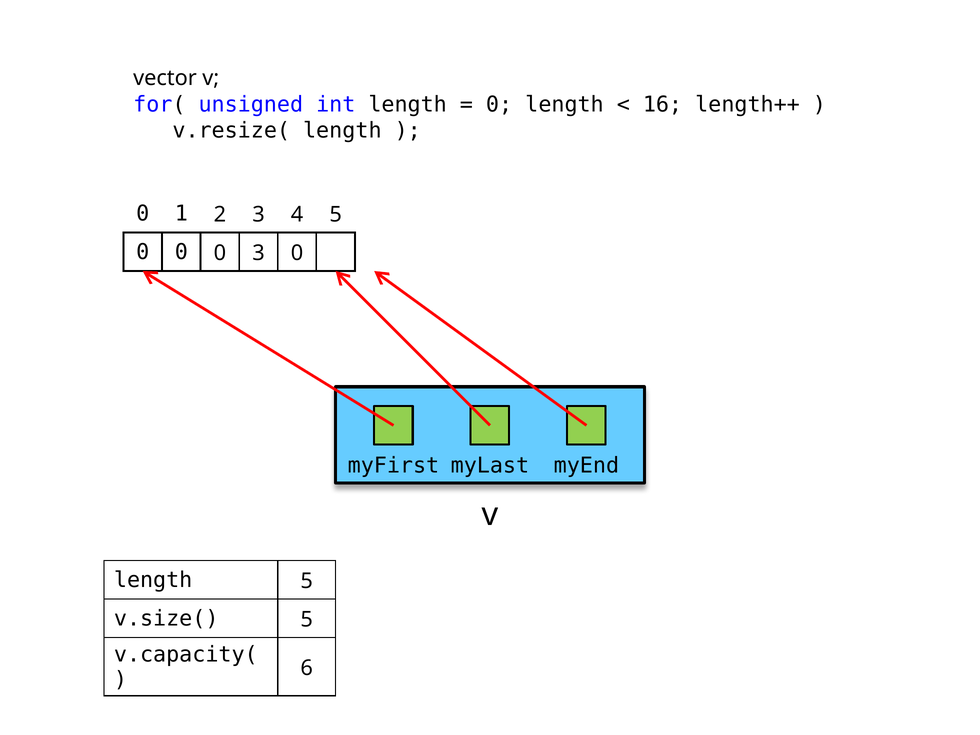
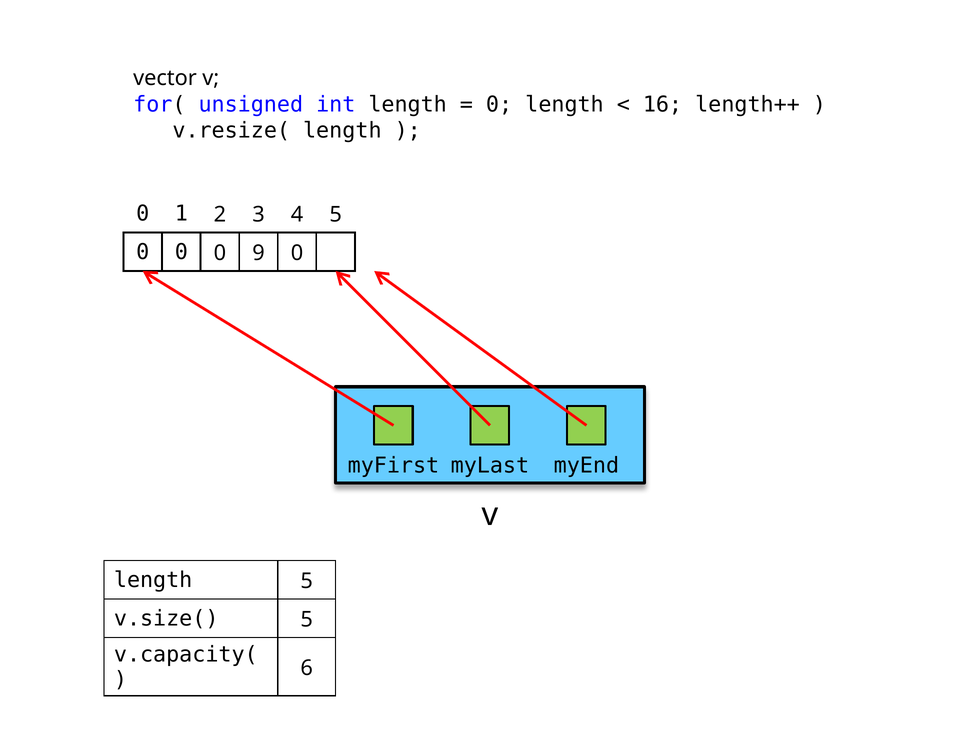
0 3: 3 -> 9
